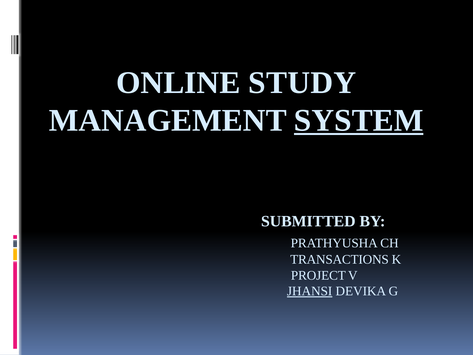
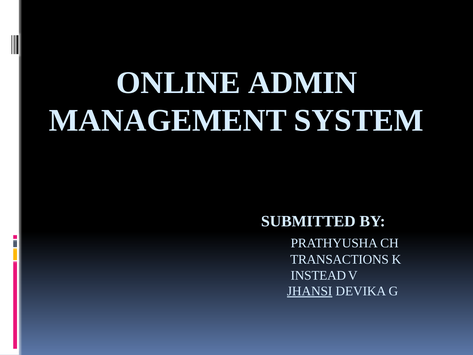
STUDY: STUDY -> ADMIN
SYSTEM underline: present -> none
PROJECT: PROJECT -> INSTEAD
